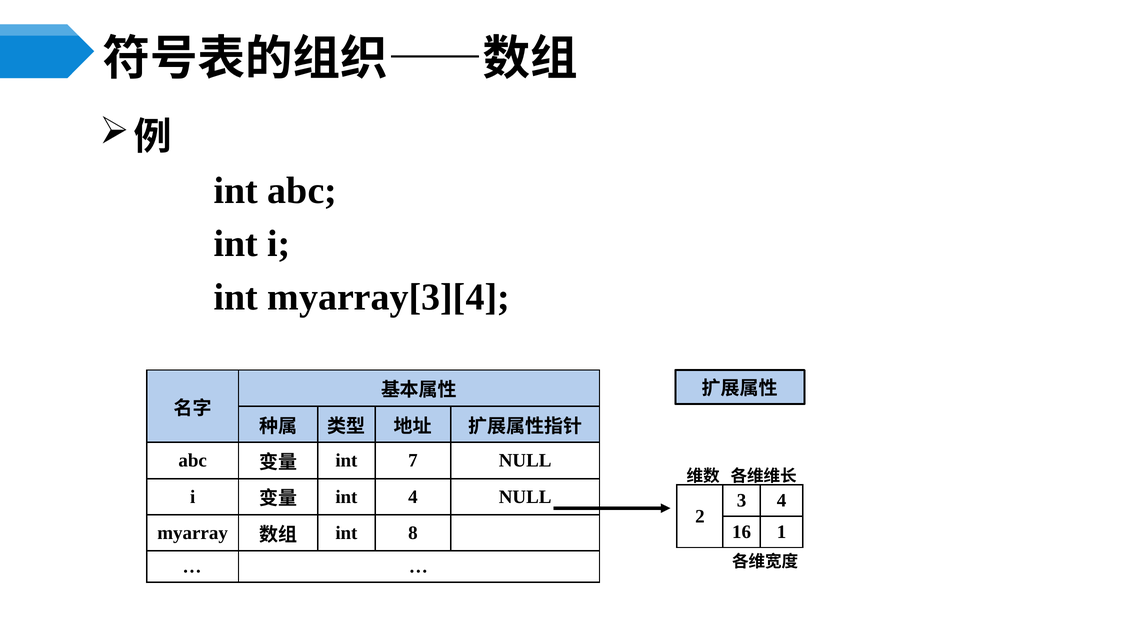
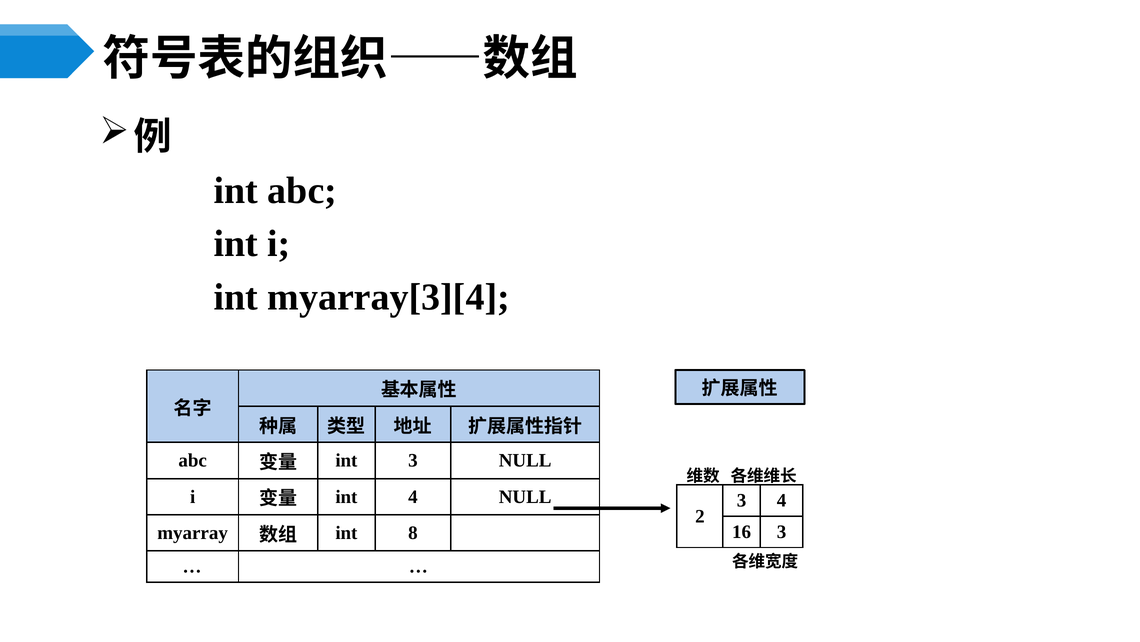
int 7: 7 -> 3
16 1: 1 -> 3
